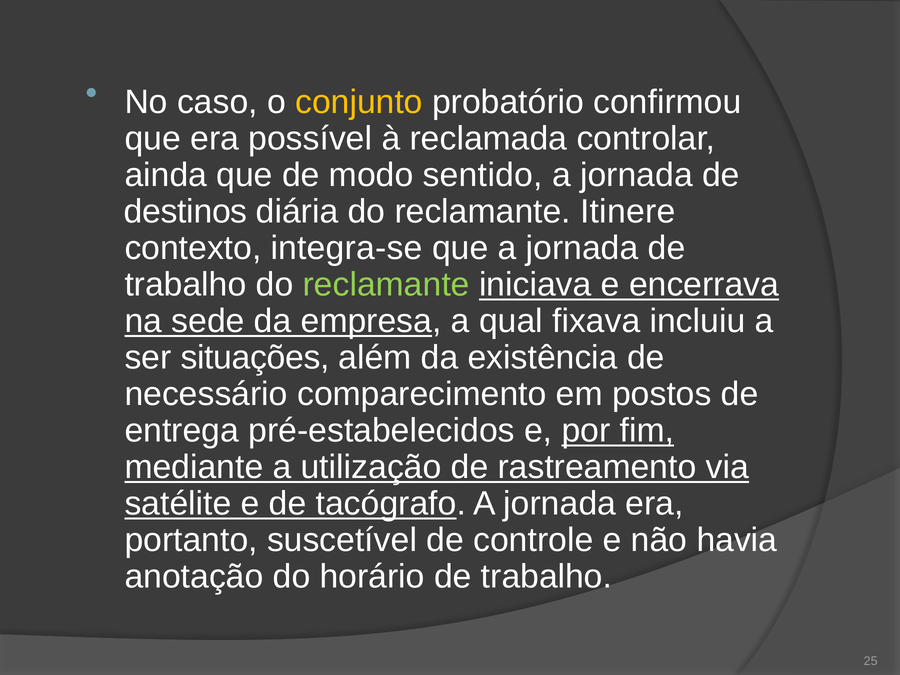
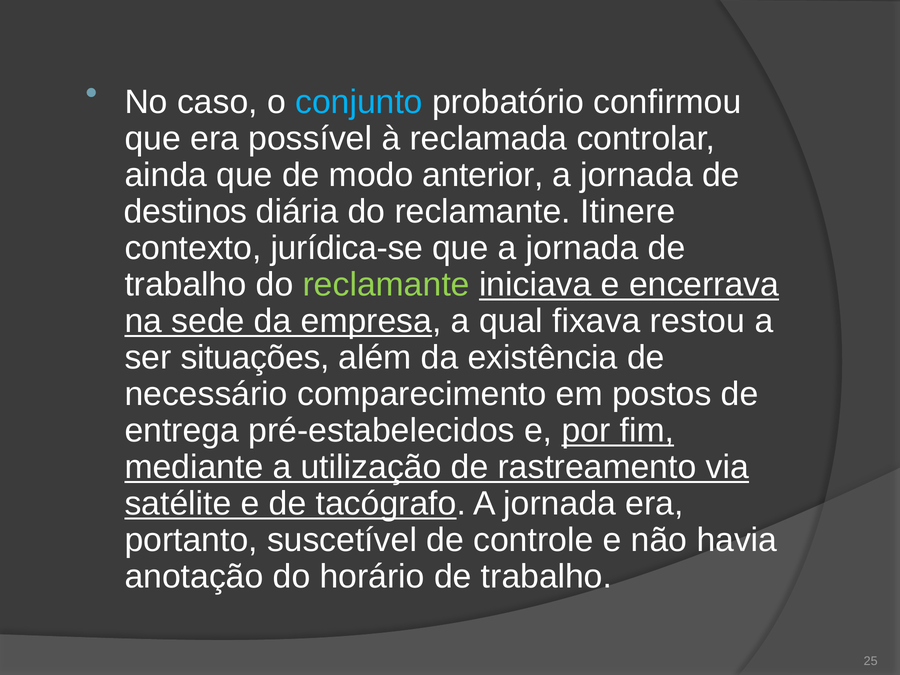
conjunto colour: yellow -> light blue
sentido: sentido -> anterior
integra-se: integra-se -> jurídica-se
incluiu: incluiu -> restou
